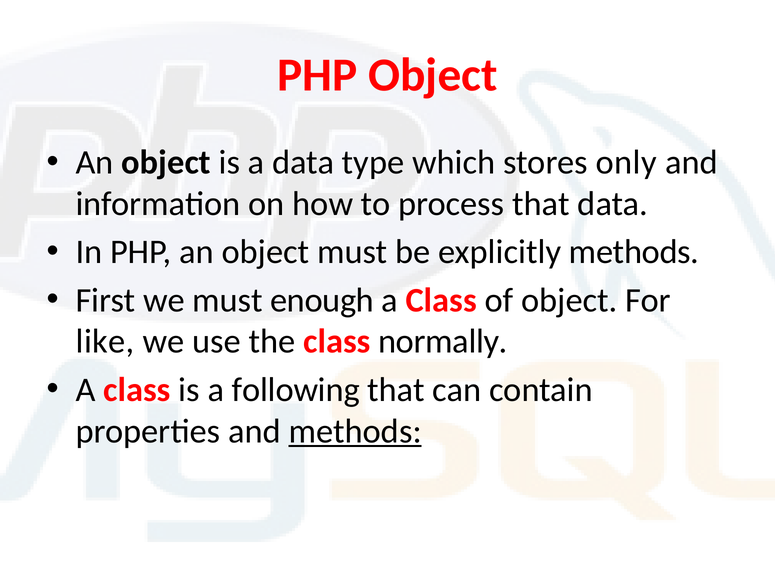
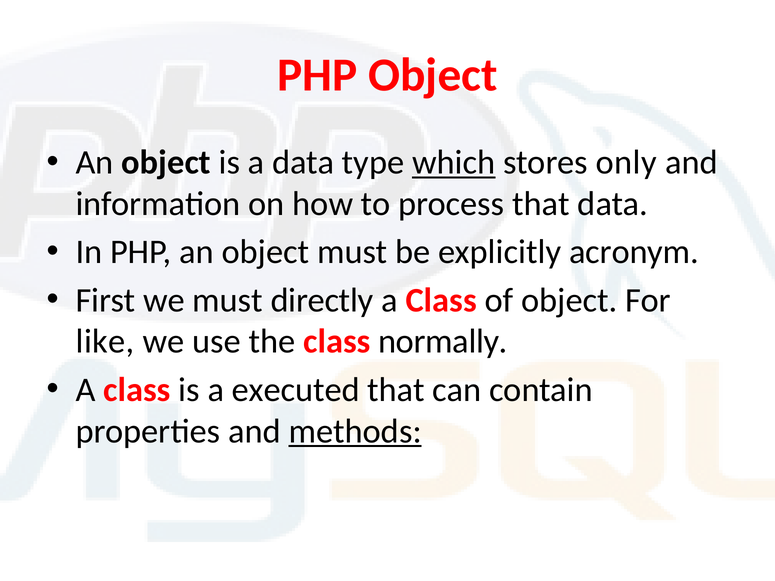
which underline: none -> present
explicitly methods: methods -> acronym
enough: enough -> directly
following: following -> executed
